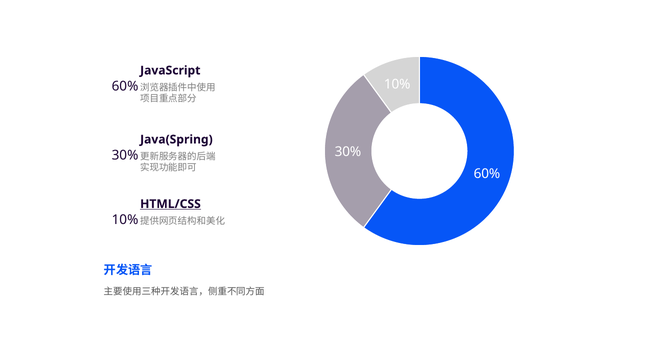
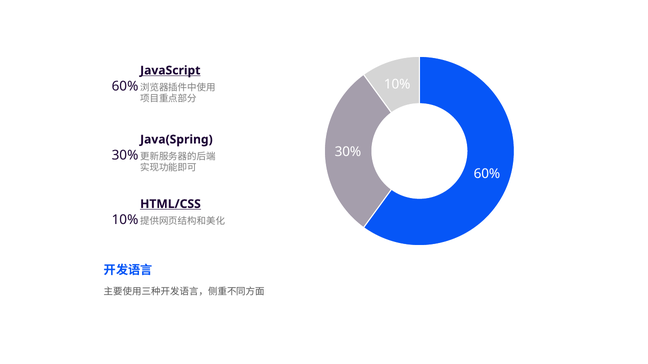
JavaScript underline: none -> present
